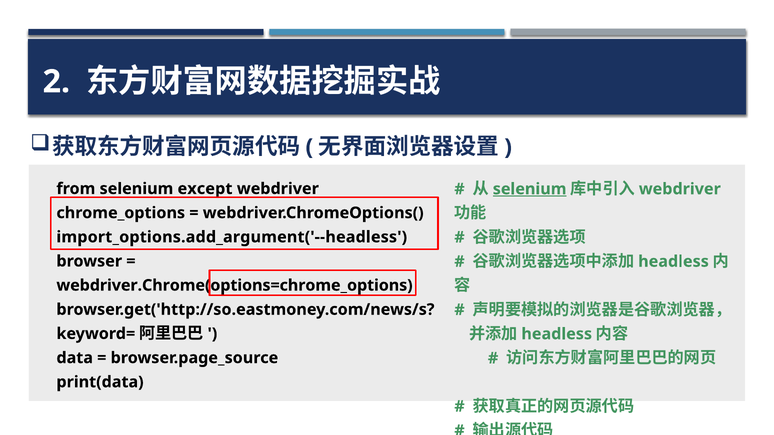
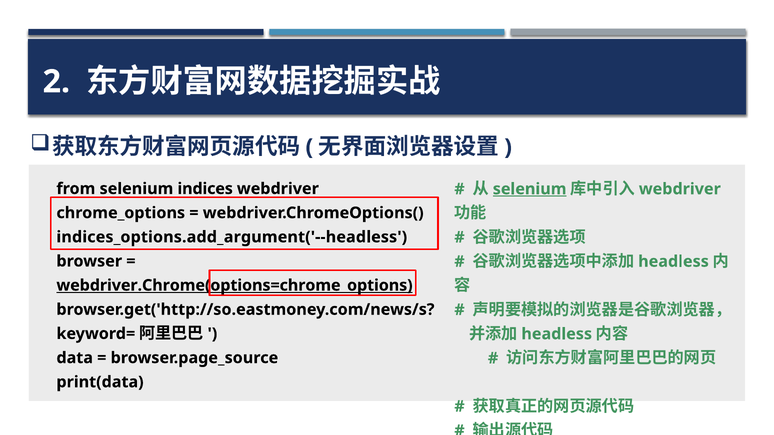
except: except -> indices
import_options.add_argument('--headless: import_options.add_argument('--headless -> indices_options.add_argument('--headless
webdriver.Chrome(options=chrome_options underline: none -> present
